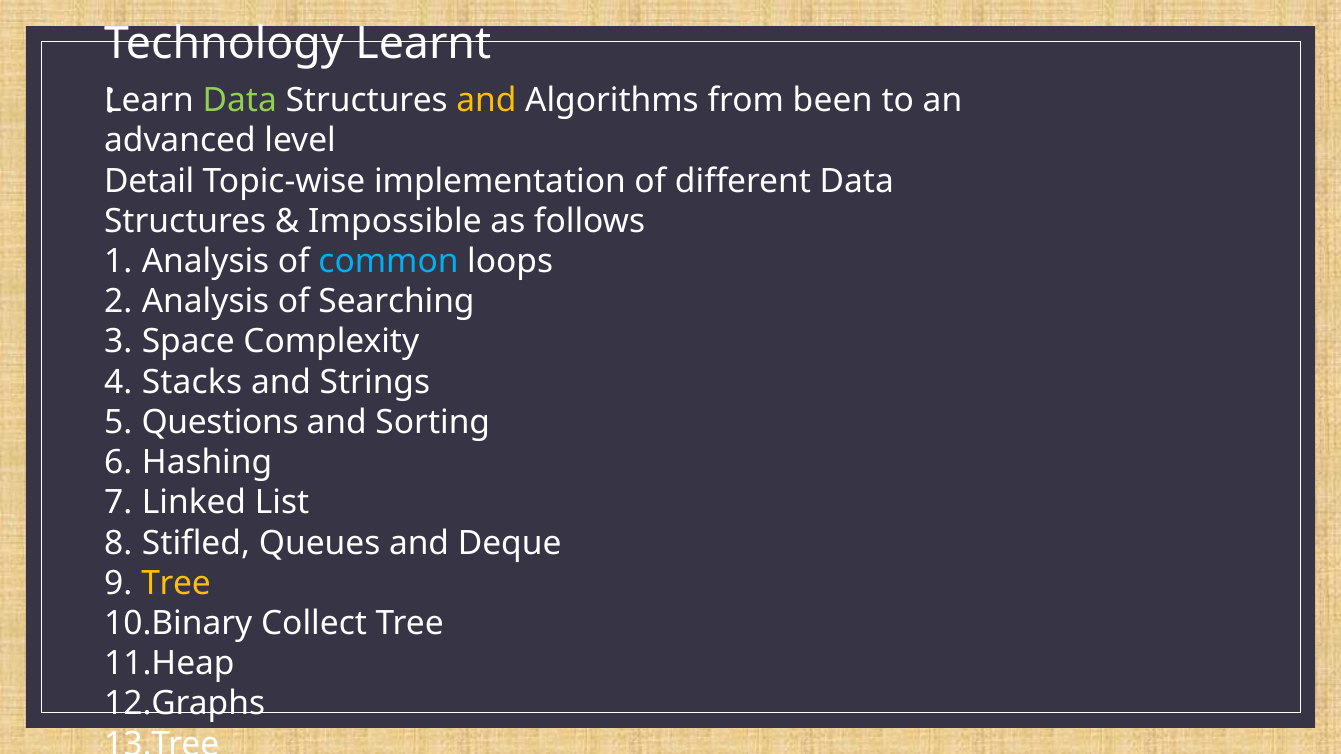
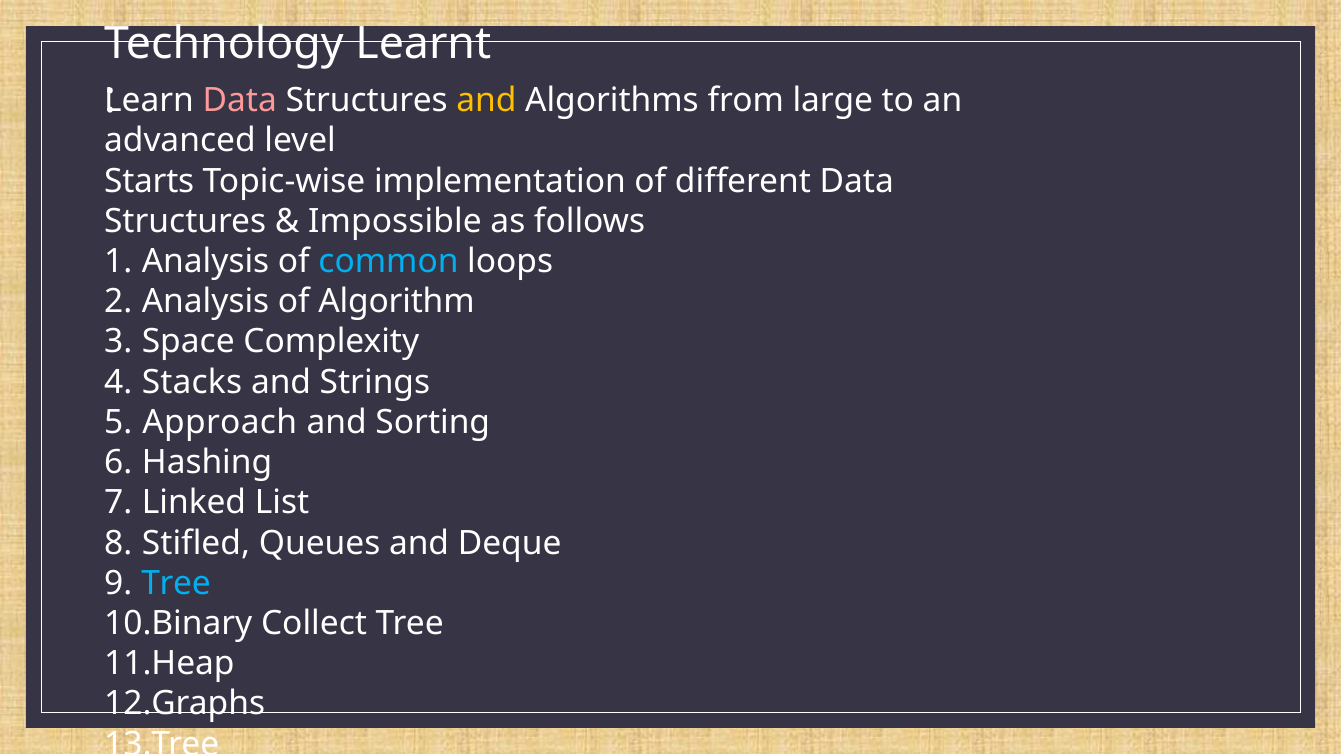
Data at (240, 101) colour: light green -> pink
been: been -> large
Detail: Detail -> Starts
Searching: Searching -> Algorithm
Questions: Questions -> Approach
Tree at (176, 583) colour: yellow -> light blue
